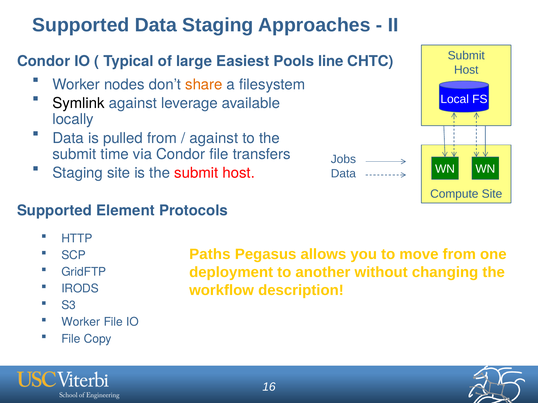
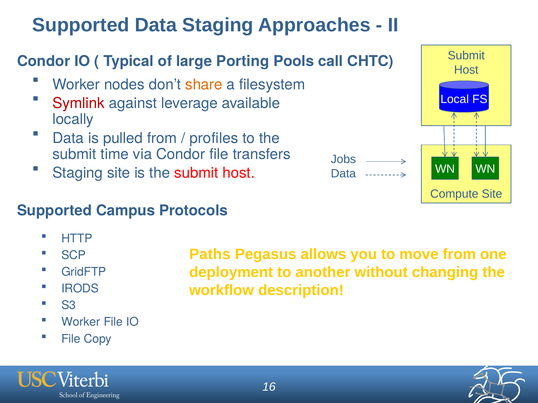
Easiest: Easiest -> Porting
line: line -> call
Symlink colour: black -> red
against at (214, 138): against -> profiles
Element: Element -> Campus
